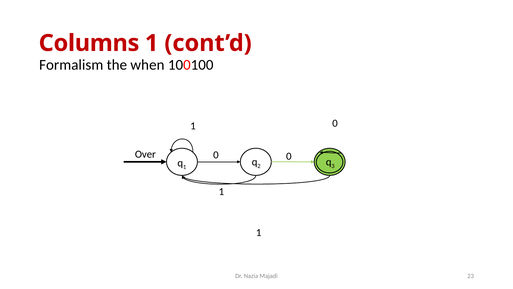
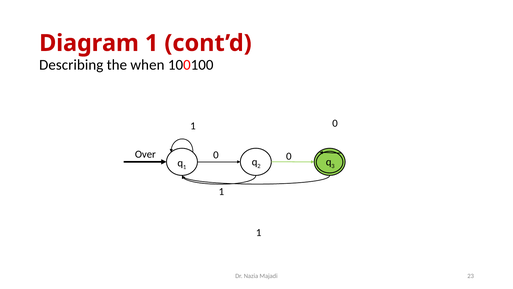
Columns: Columns -> Diagram
Formalism: Formalism -> Describing
